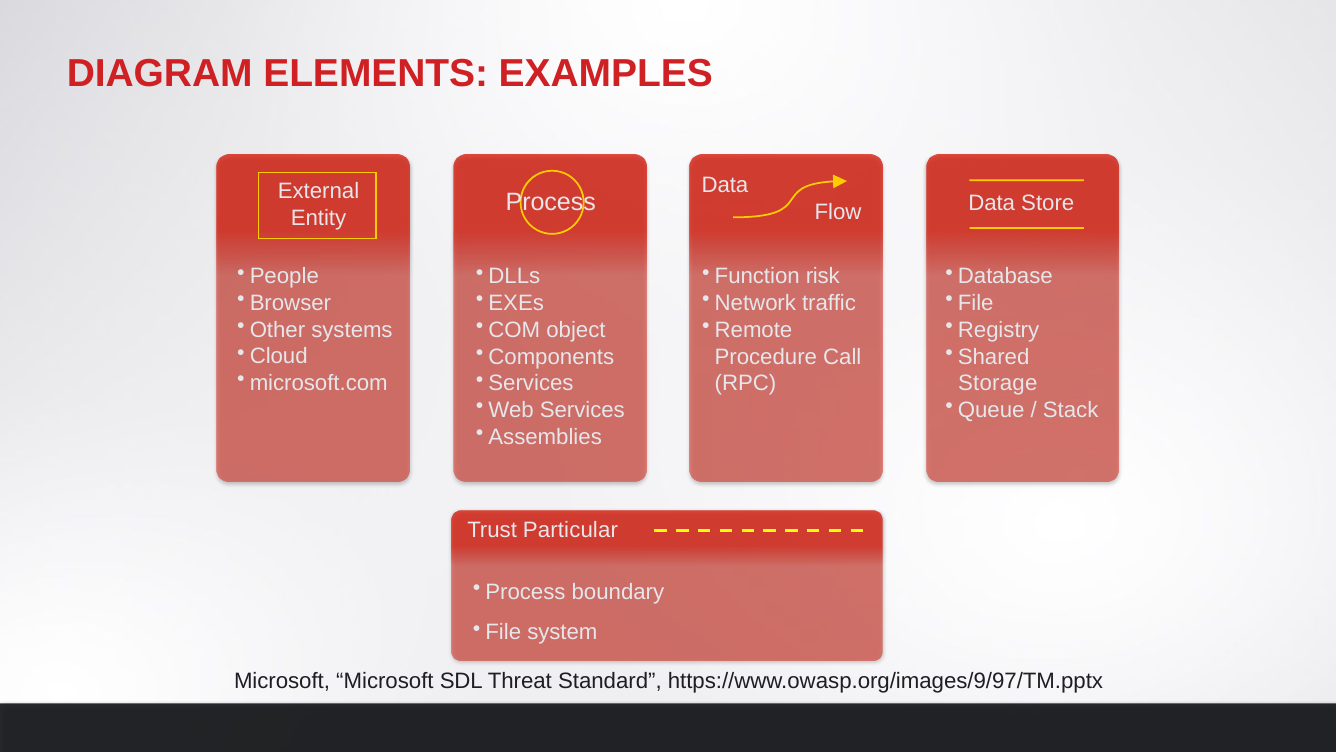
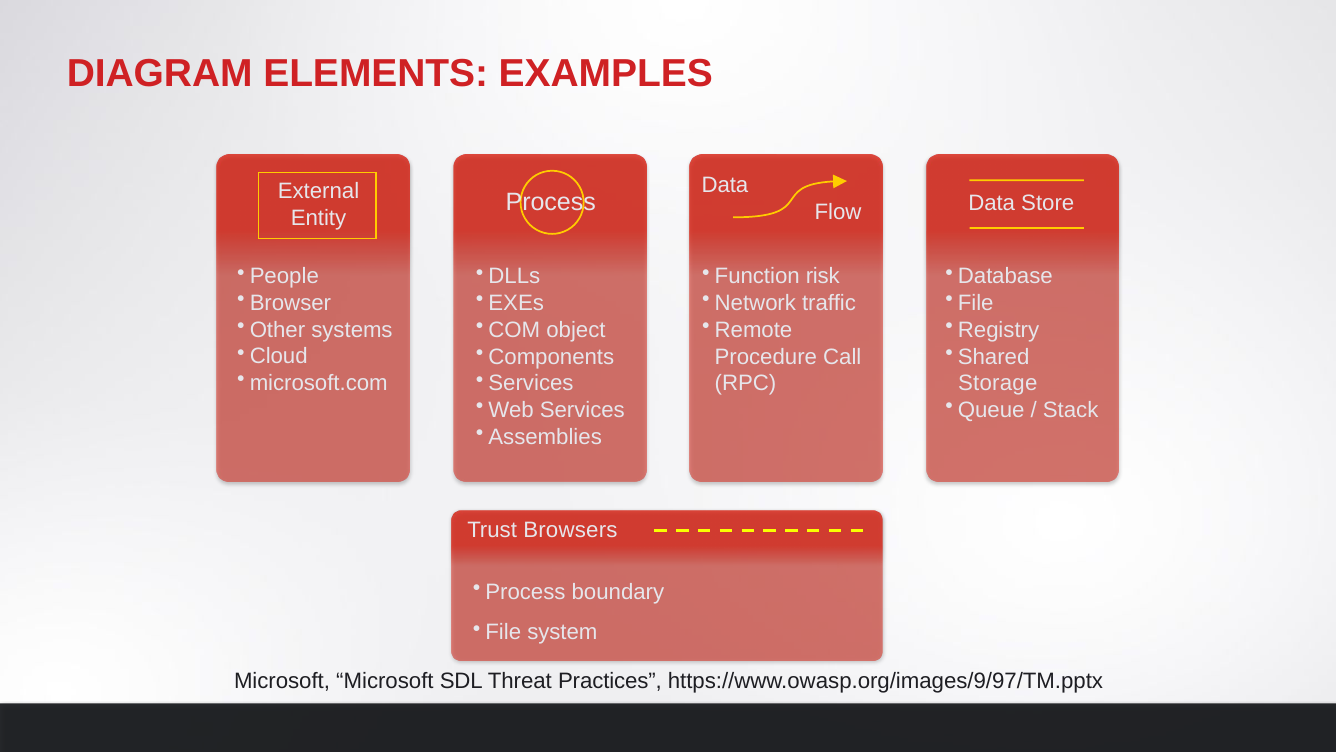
Particular: Particular -> Browsers
Standard: Standard -> Practices
